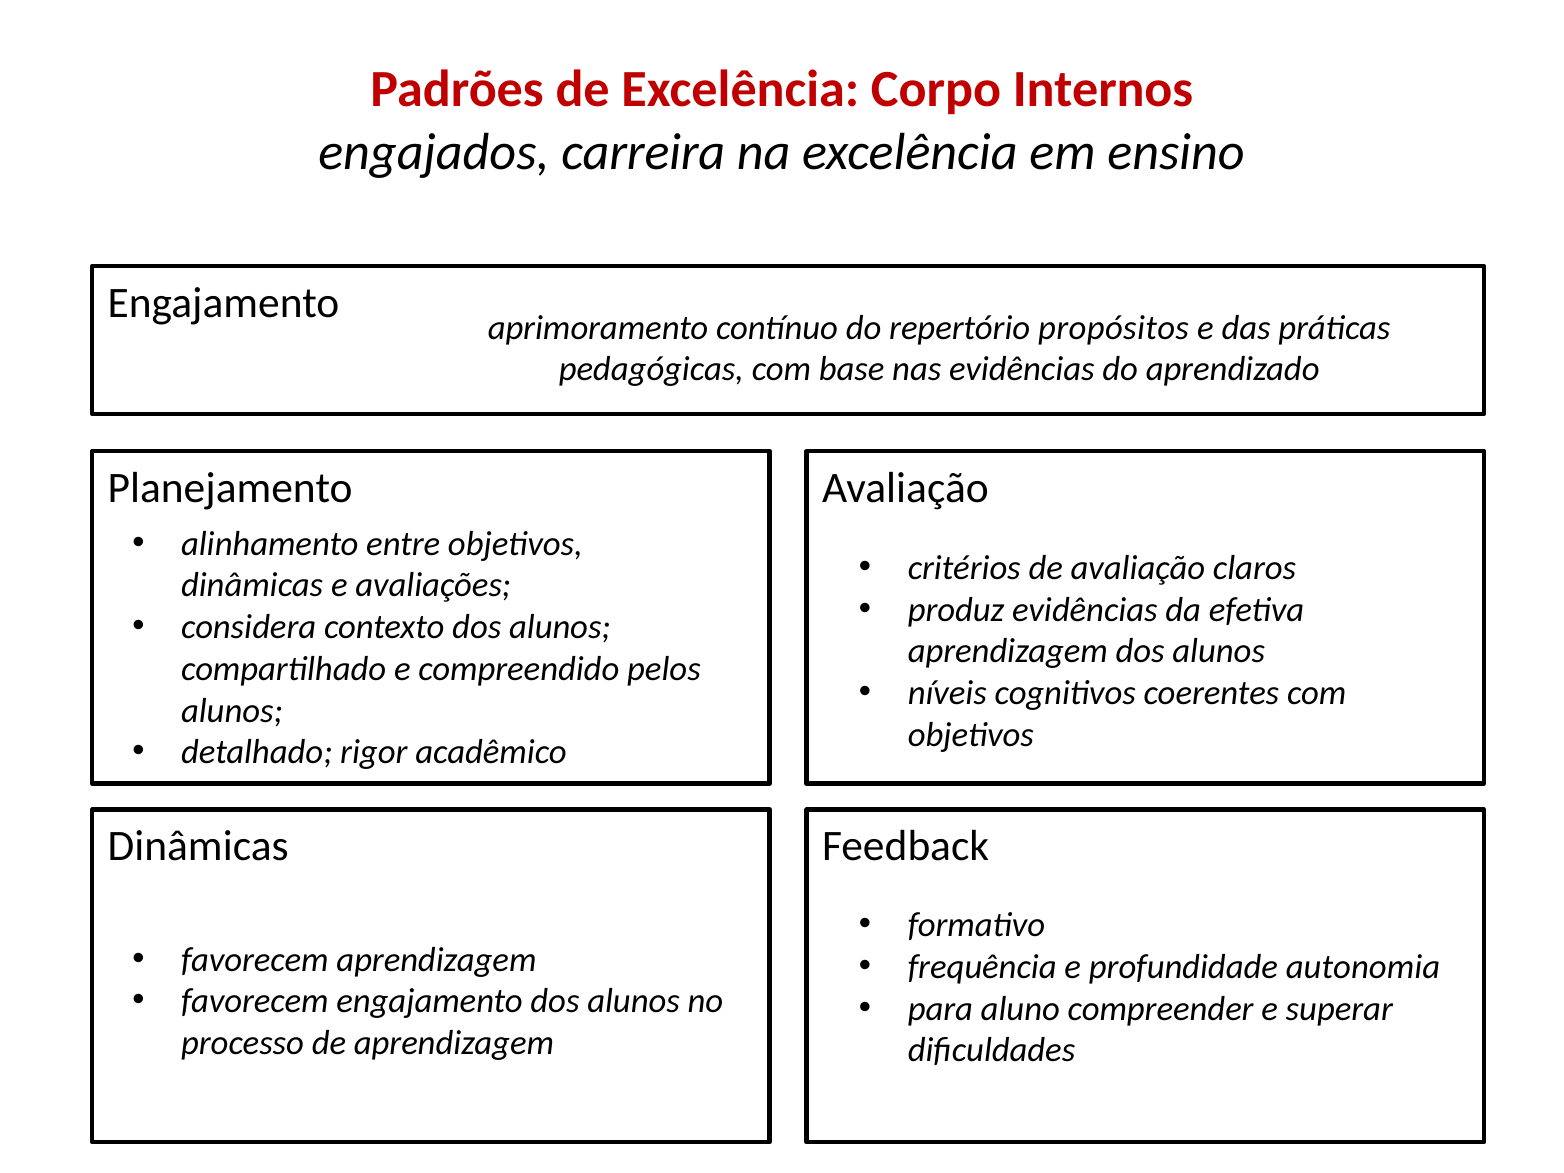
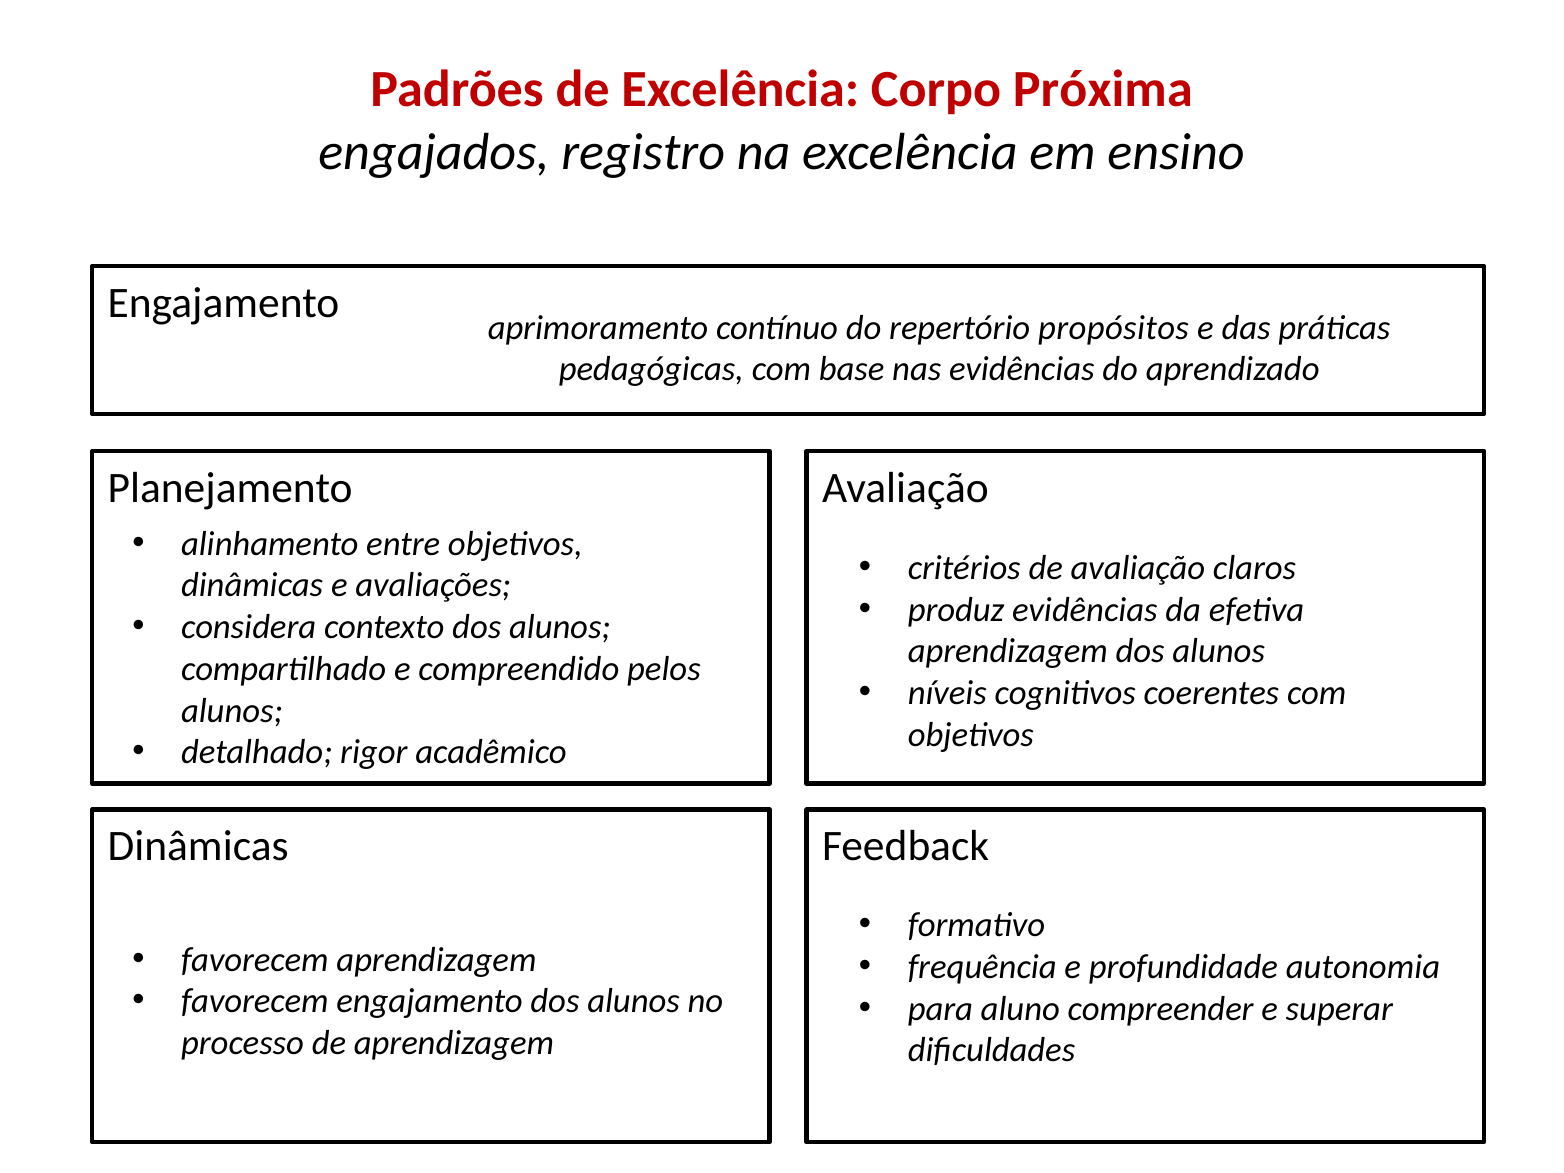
Internos: Internos -> Próxima
carreira: carreira -> registro
